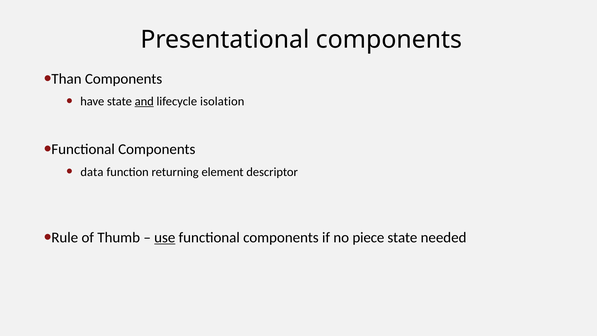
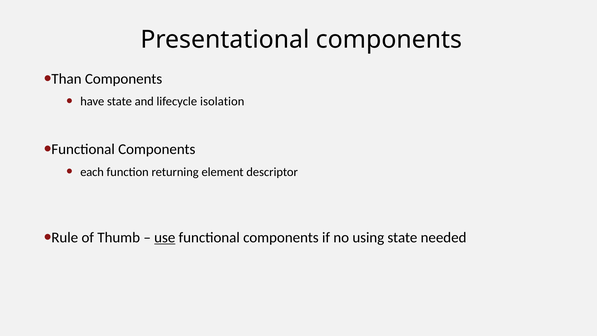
and underline: present -> none
data: data -> each
piece: piece -> using
